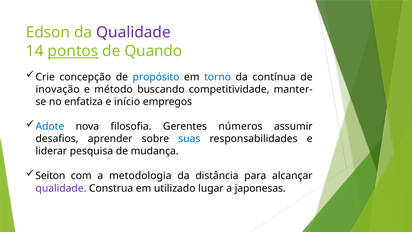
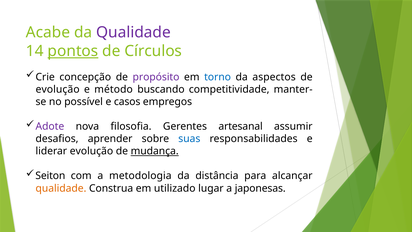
Edson: Edson -> Acabe
Quando: Quando -> Círculos
propósito colour: blue -> purple
contínua: contínua -> aspectos
inovação at (58, 89): inovação -> evolução
enfatiza: enfatiza -> possível
início: início -> casos
Adote colour: blue -> purple
números: números -> artesanal
liderar pesquisa: pesquisa -> evolução
mudança underline: none -> present
qualidade at (61, 188) colour: purple -> orange
